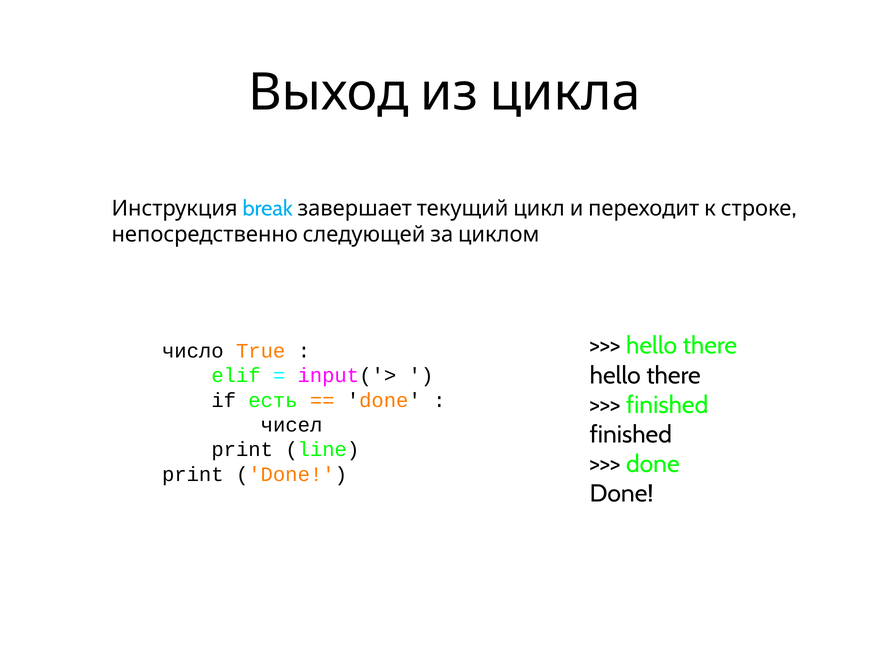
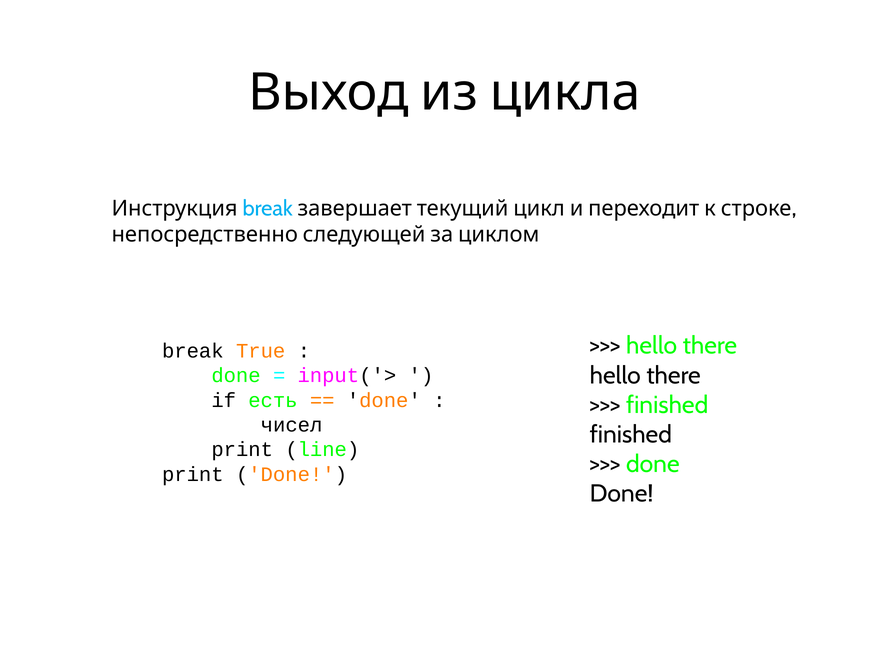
число: число -> break
elif at (236, 376): elif -> done
